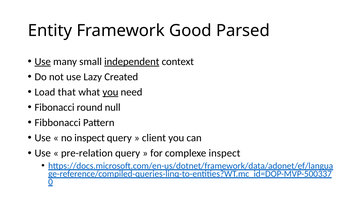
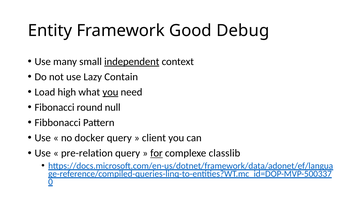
Parsed: Parsed -> Debug
Use at (43, 62) underline: present -> none
Created: Created -> Contain
that: that -> high
no inspect: inspect -> docker
for underline: none -> present
complexe inspect: inspect -> classlib
